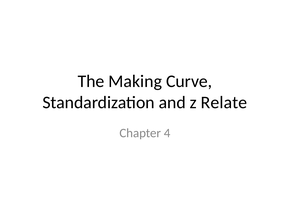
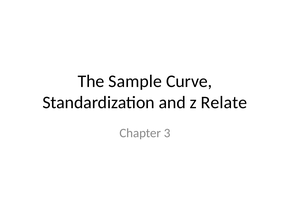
Making: Making -> Sample
4: 4 -> 3
